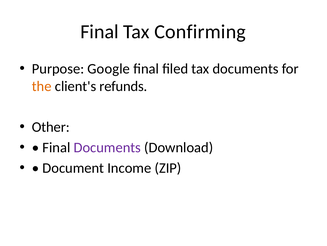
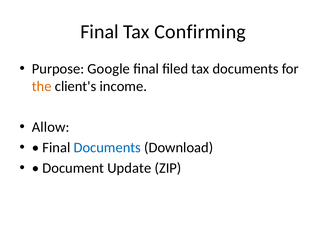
refunds: refunds -> income
Other: Other -> Allow
Documents at (107, 147) colour: purple -> blue
Income: Income -> Update
